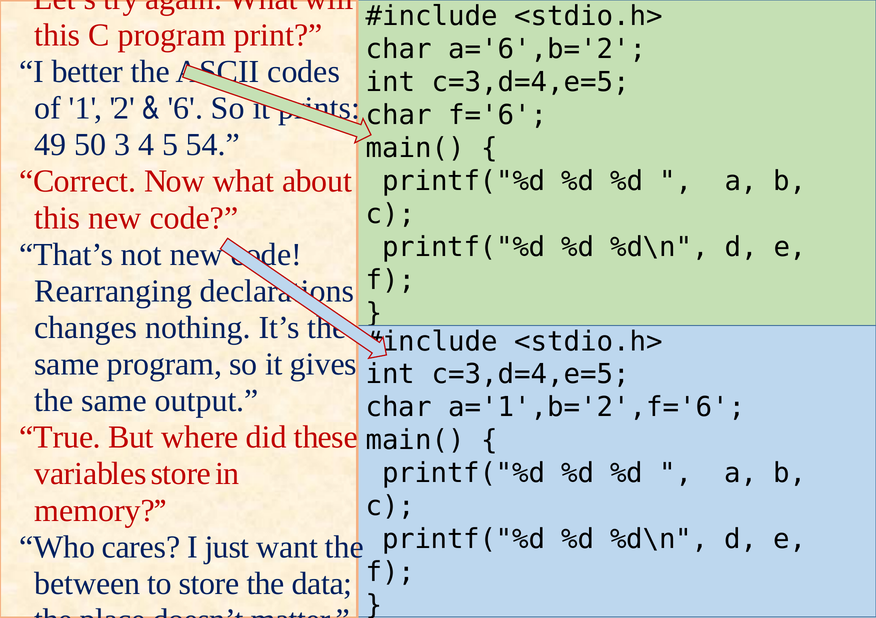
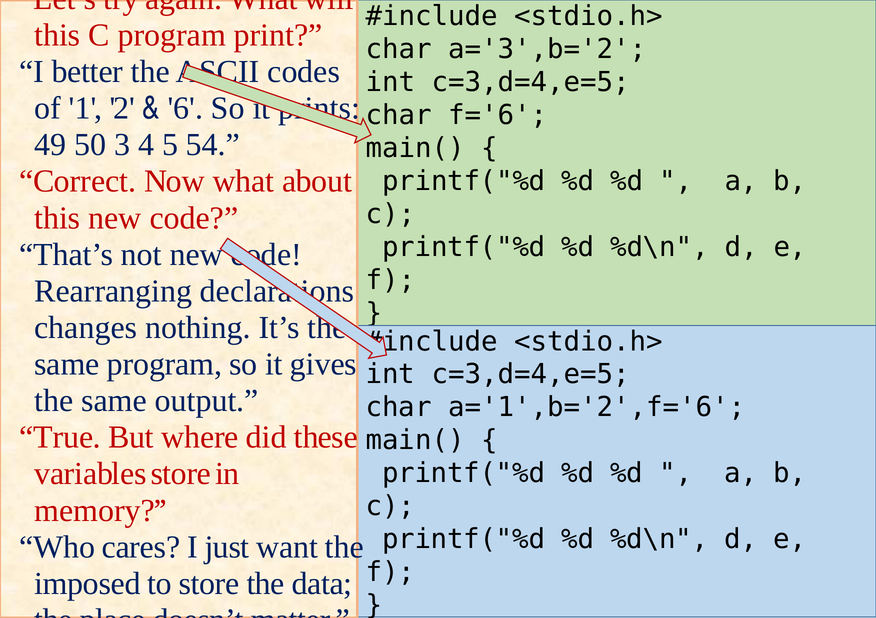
a='6',b='2: a='6',b='2 -> a='3',b='2
between: between -> imposed
